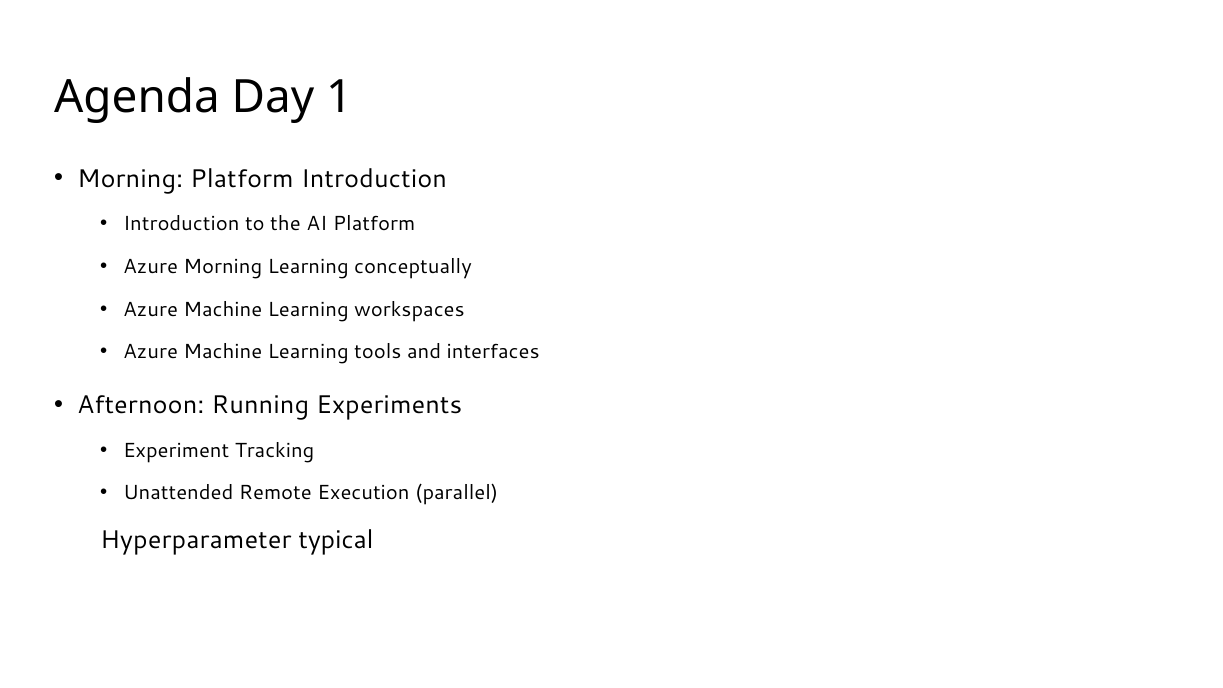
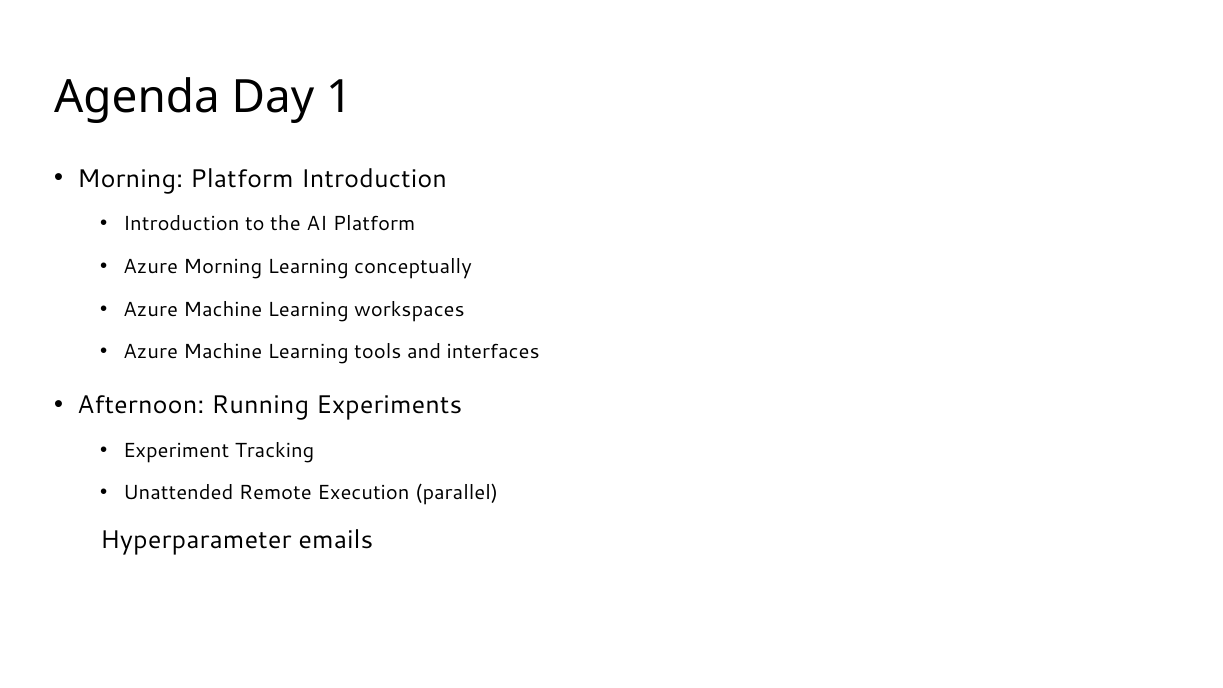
typical: typical -> emails
